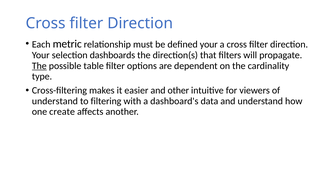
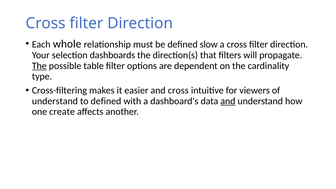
metric: metric -> whole
defined your: your -> slow
and other: other -> cross
to filtering: filtering -> defined
and at (228, 101) underline: none -> present
